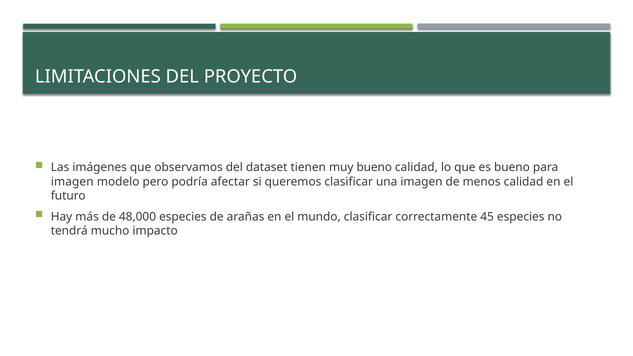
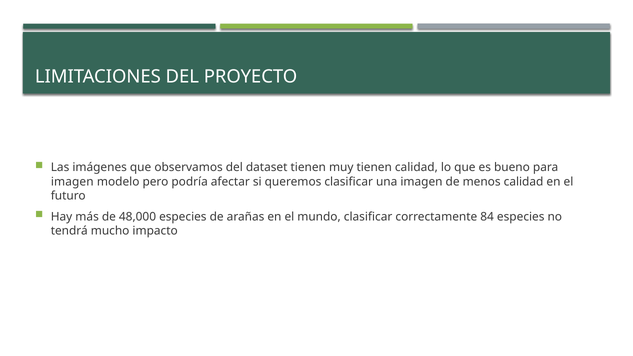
muy bueno: bueno -> tienen
45: 45 -> 84
